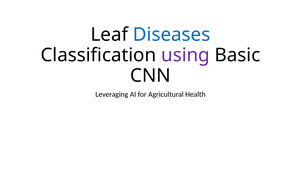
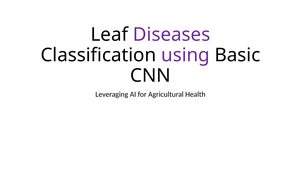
Diseases colour: blue -> purple
